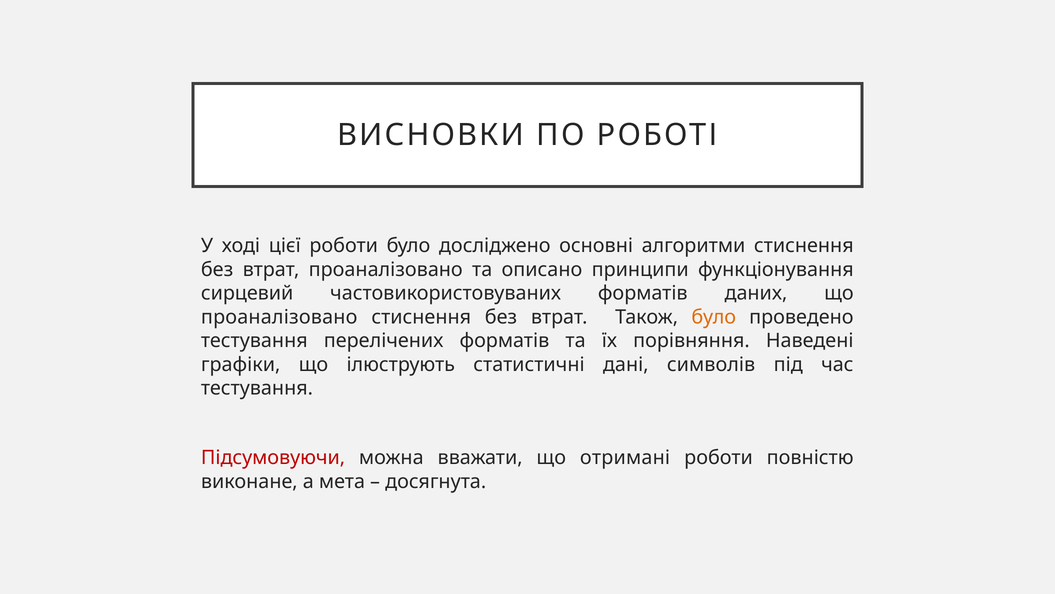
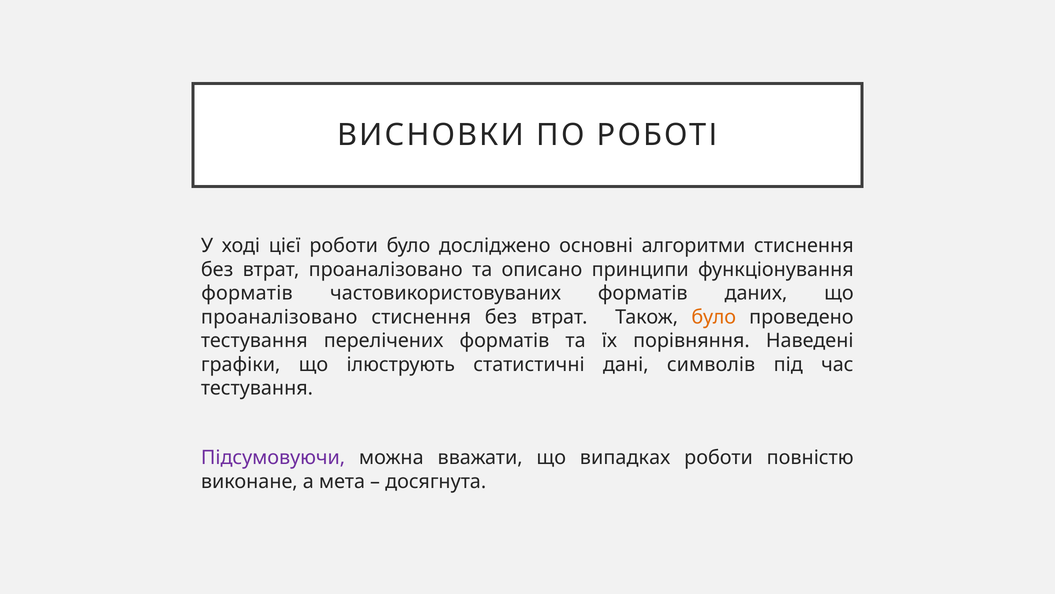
сирцевий at (247, 293): сирцевий -> форматів
Підсумовуючи colour: red -> purple
отримані: отримані -> випадках
